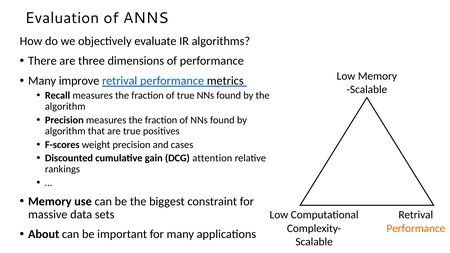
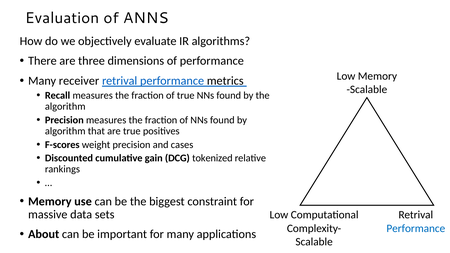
improve: improve -> receiver
attention: attention -> tokenized
Performance at (416, 229) colour: orange -> blue
